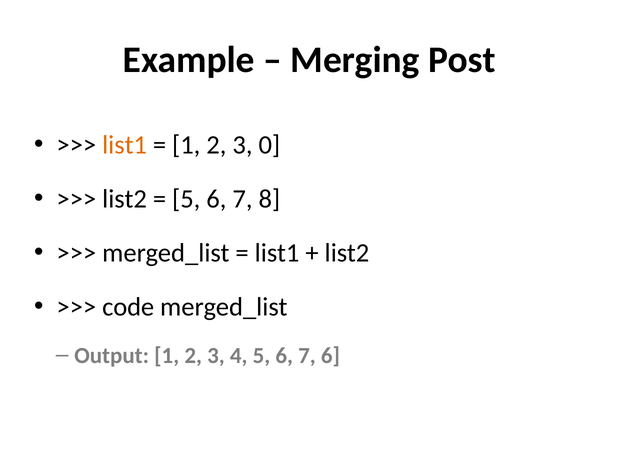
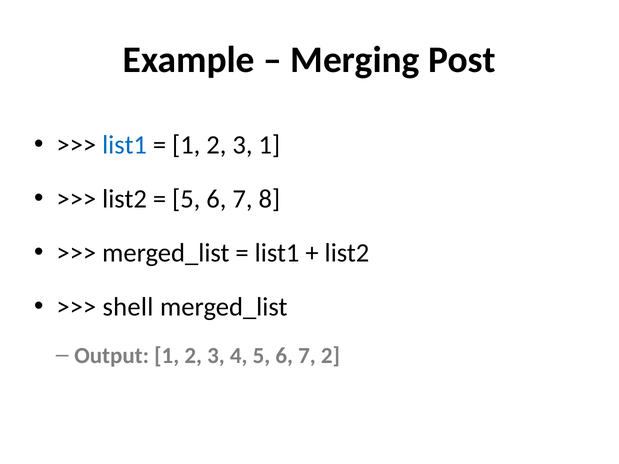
list1 at (125, 145) colour: orange -> blue
3 0: 0 -> 1
code: code -> shell
7 6: 6 -> 2
